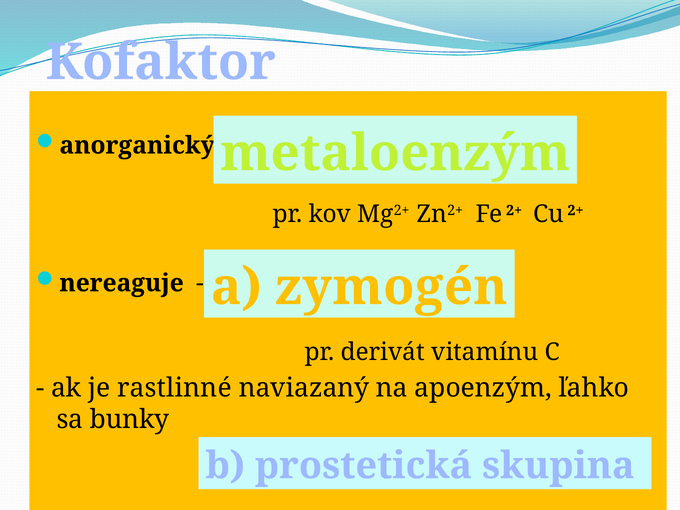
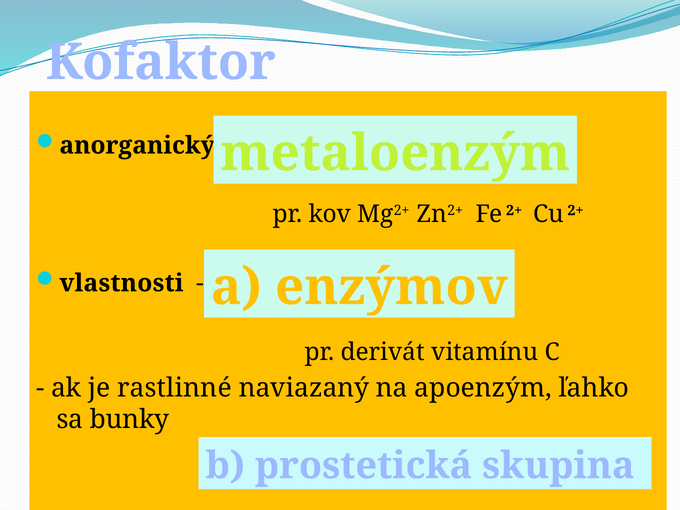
nereaguje: nereaguje -> vlastnosti
zymogén: zymogén -> enzýmov
